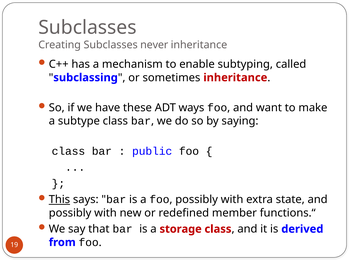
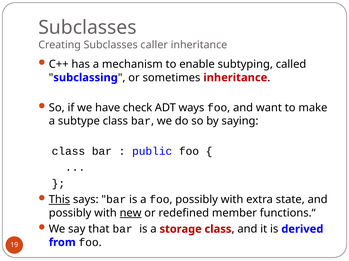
never: never -> caller
these: these -> check
new underline: none -> present
